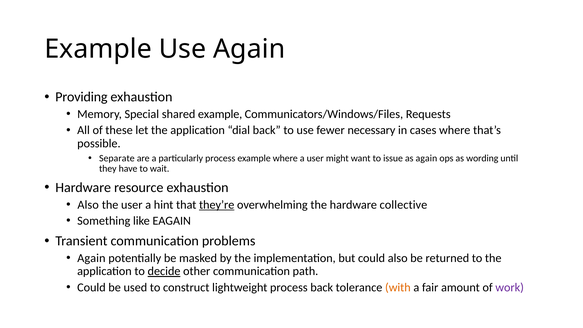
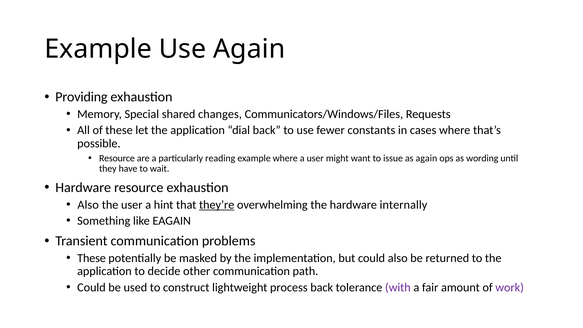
shared example: example -> changes
necessary: necessary -> constants
Separate at (117, 158): Separate -> Resource
particularly process: process -> reading
collective: collective -> internally
Again at (91, 258): Again -> These
decide underline: present -> none
with colour: orange -> purple
